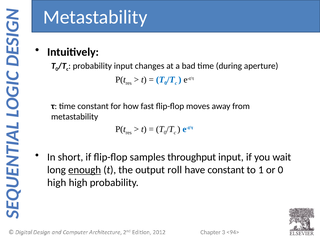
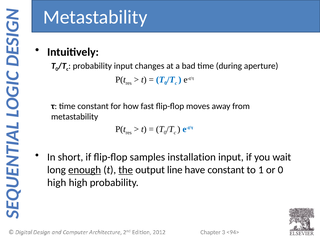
throughput: throughput -> installation
the underline: none -> present
roll: roll -> line
